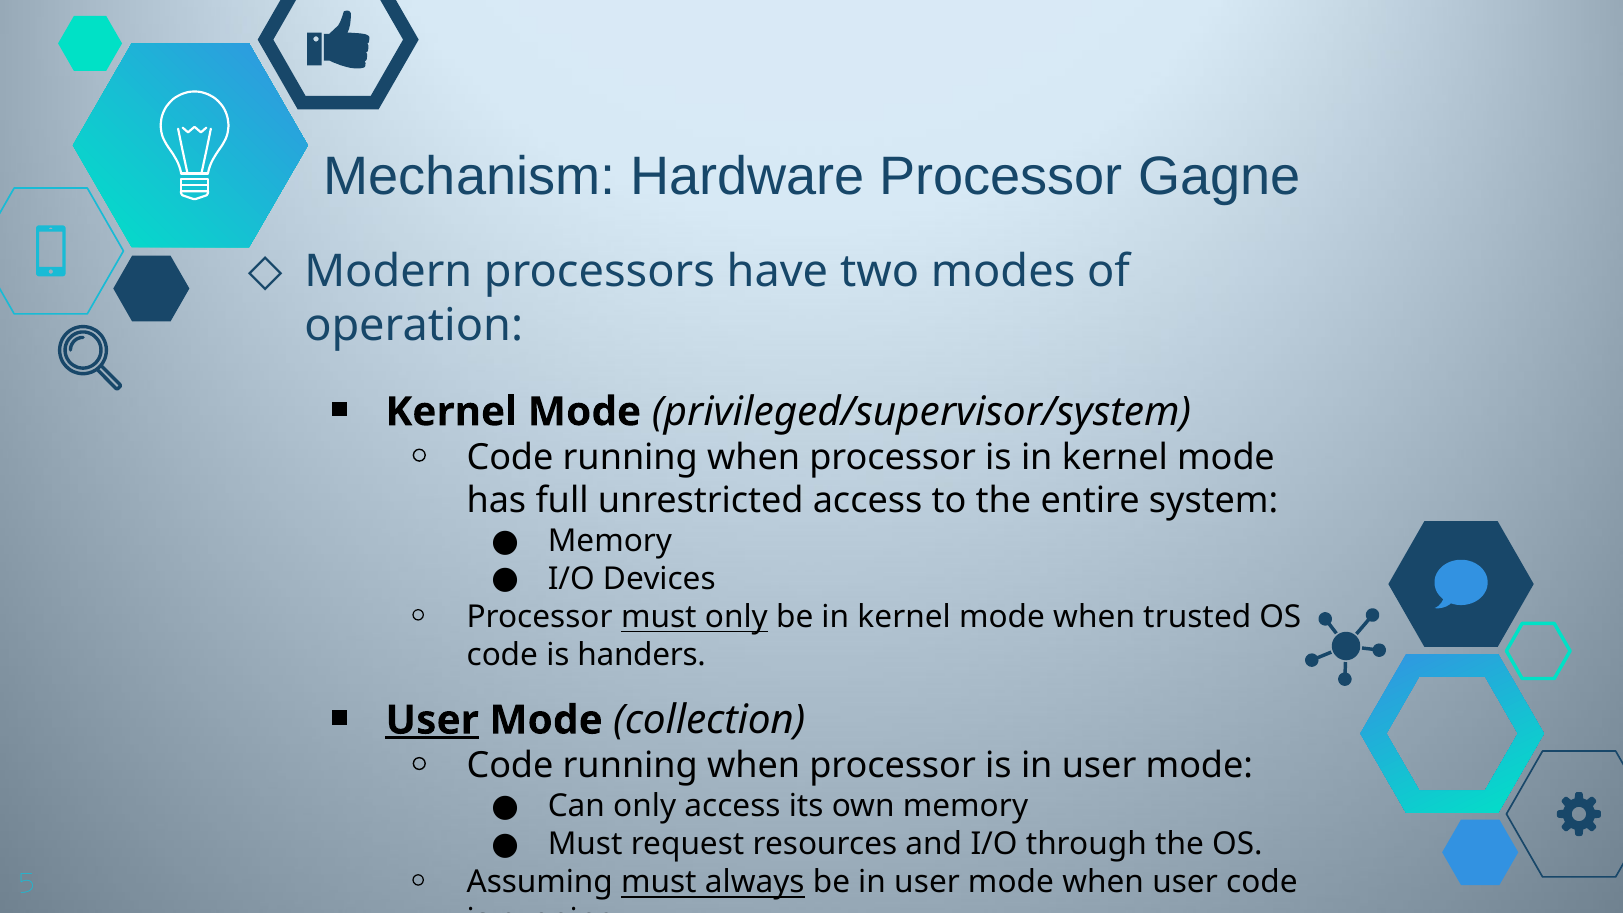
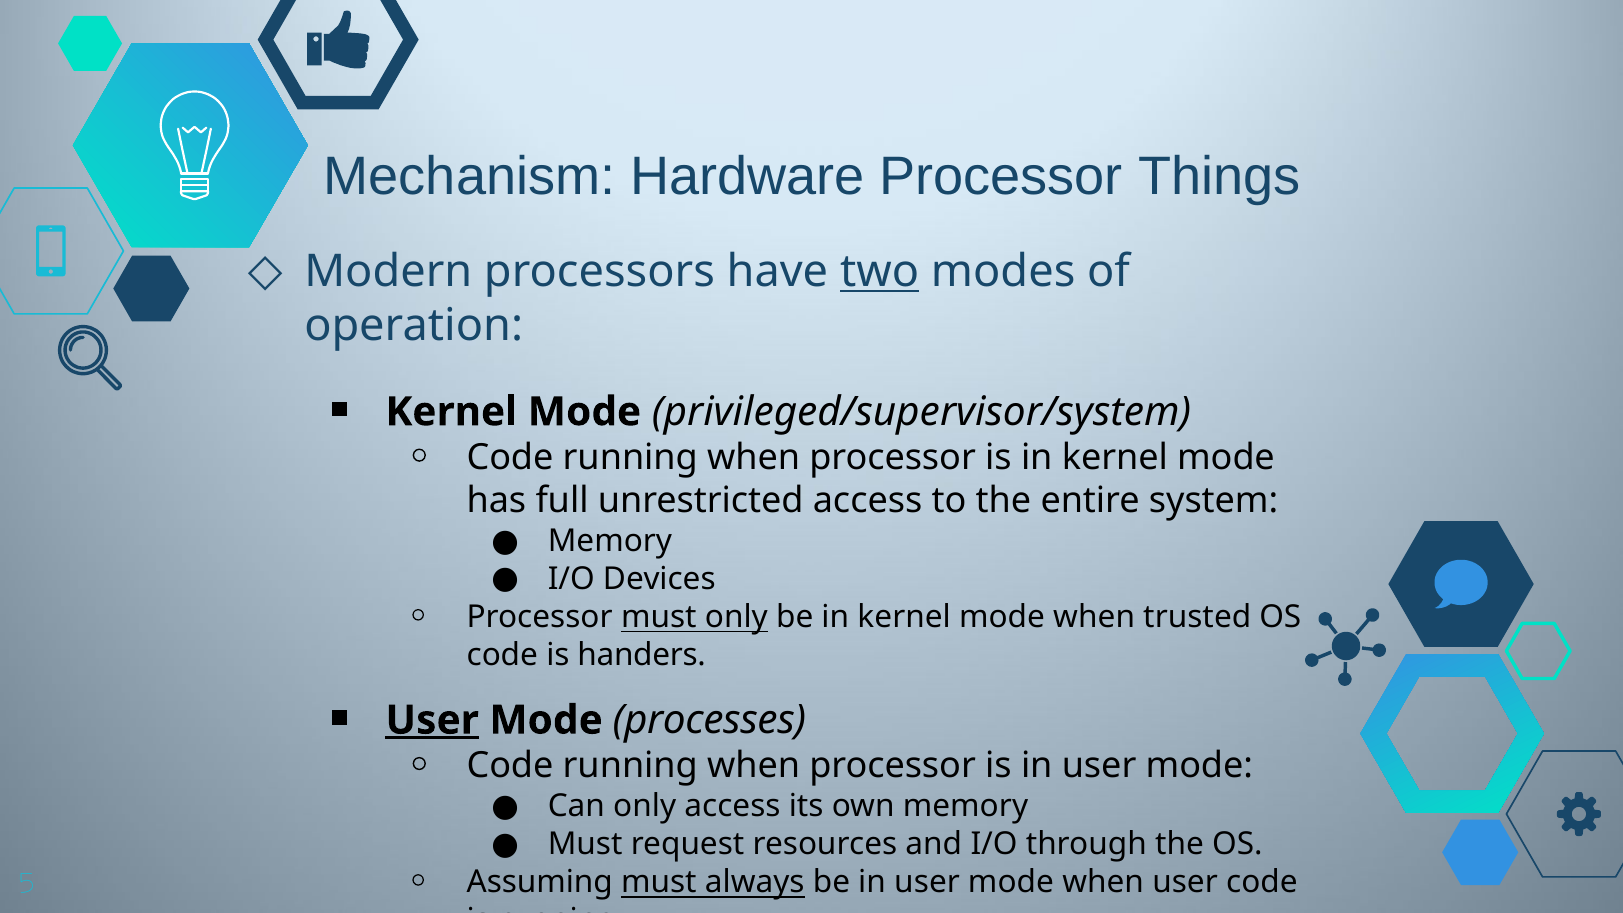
Gagne: Gagne -> Things
two underline: none -> present
collection: collection -> processes
